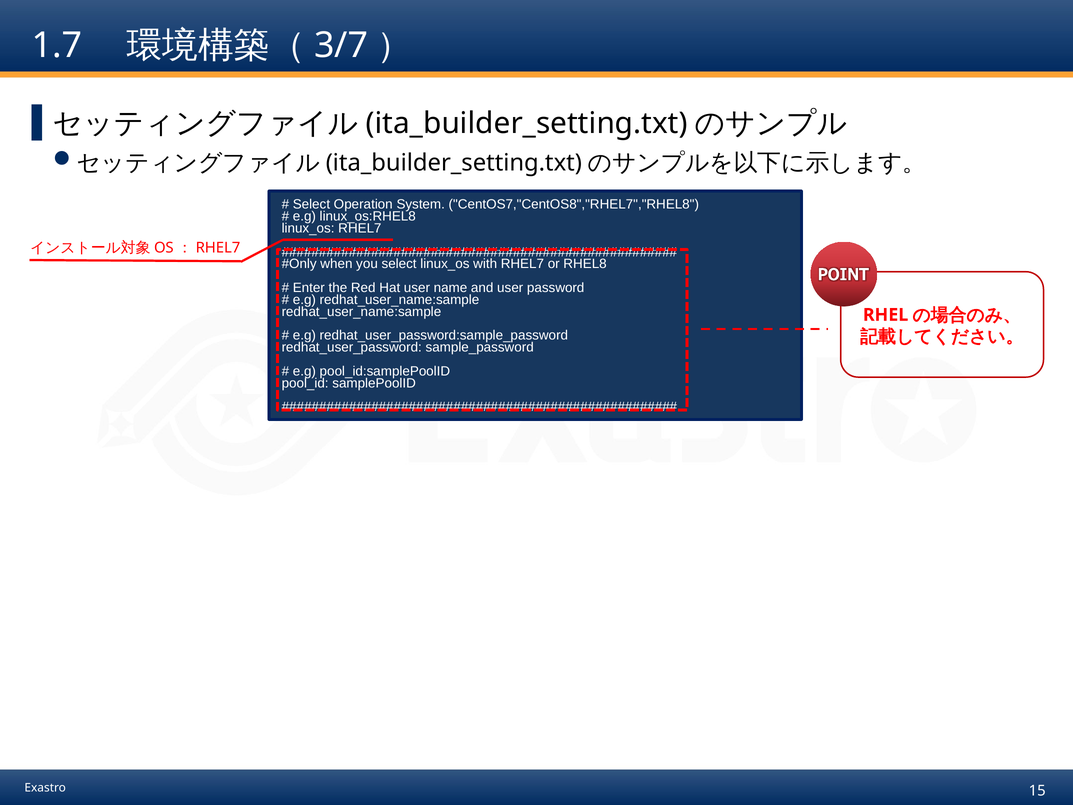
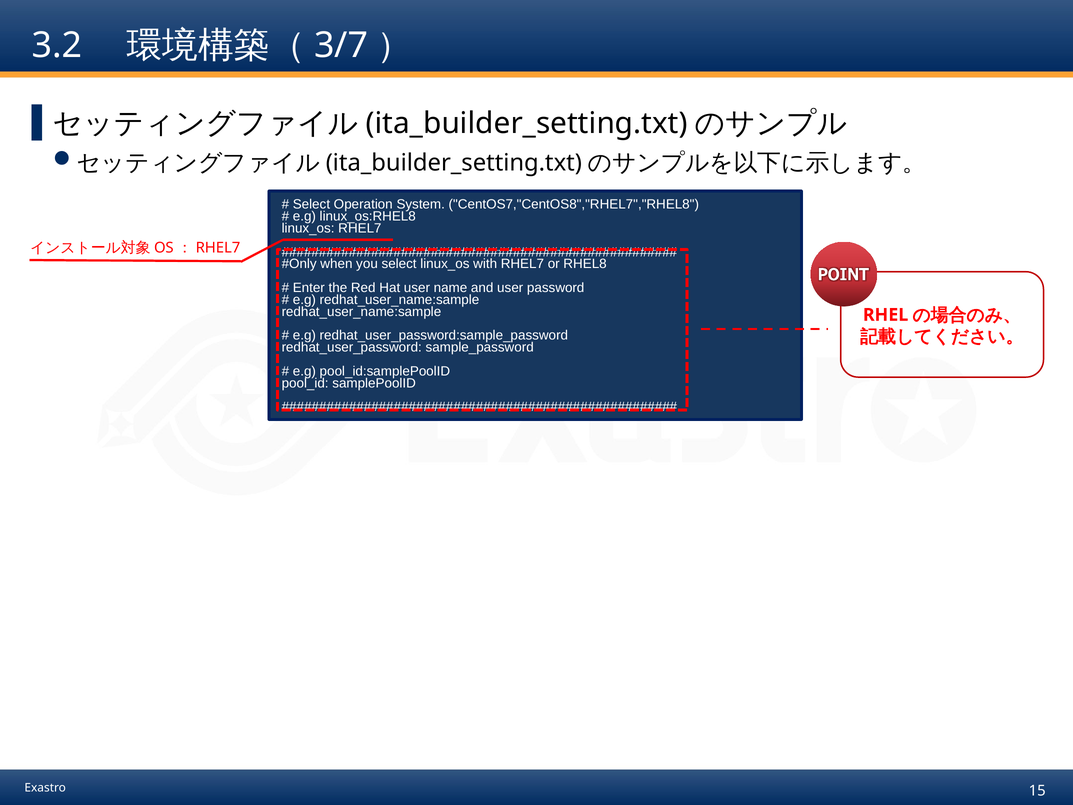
1.7: 1.7 -> 3.2
